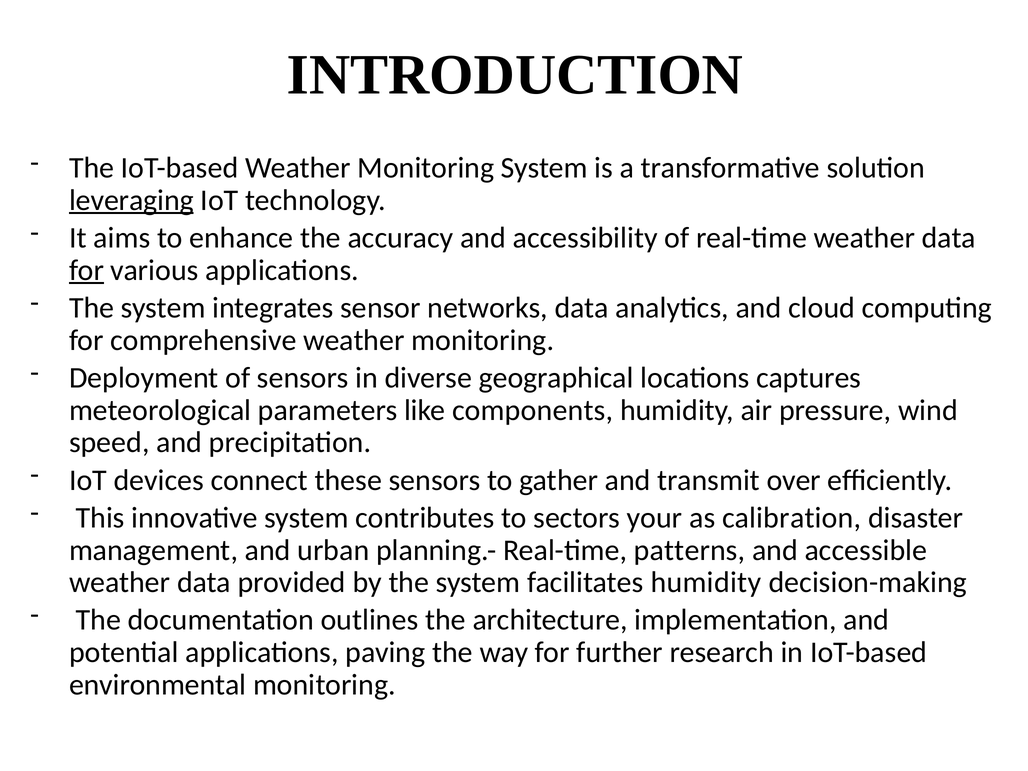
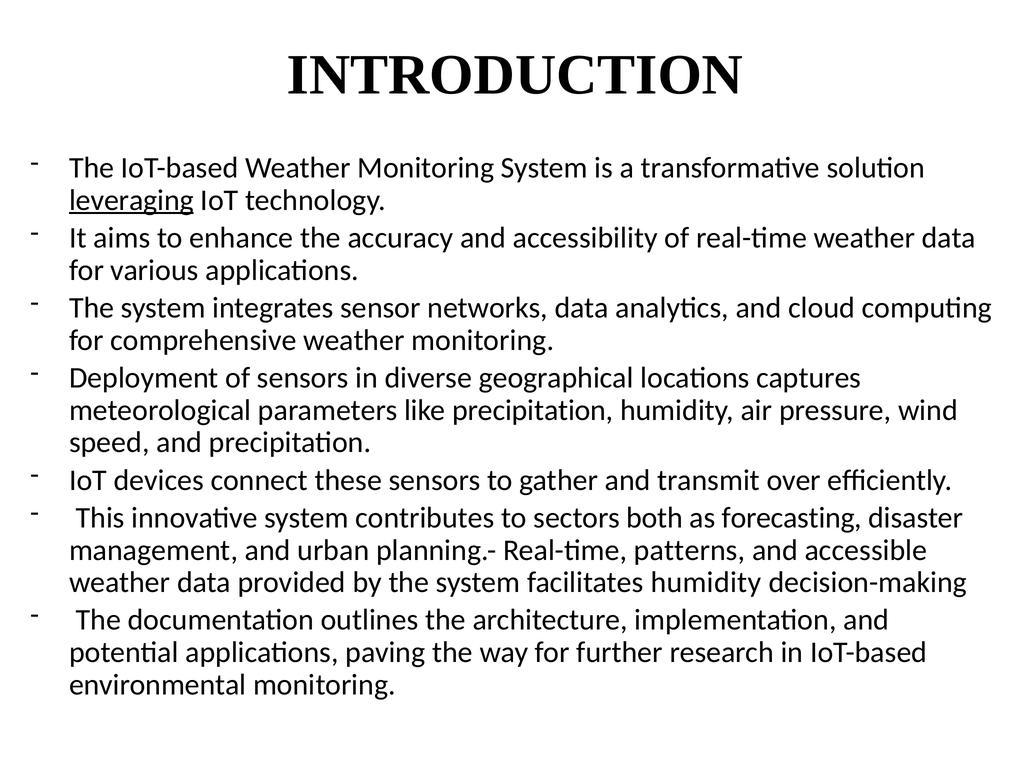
for at (87, 270) underline: present -> none
like components: components -> precipitation
your: your -> both
calibration: calibration -> forecasting
